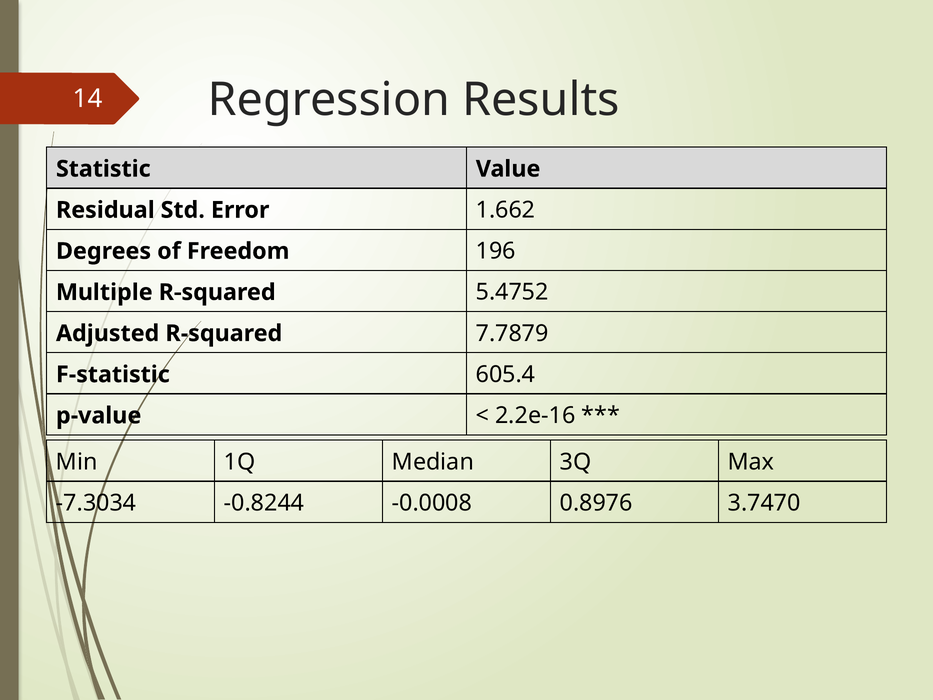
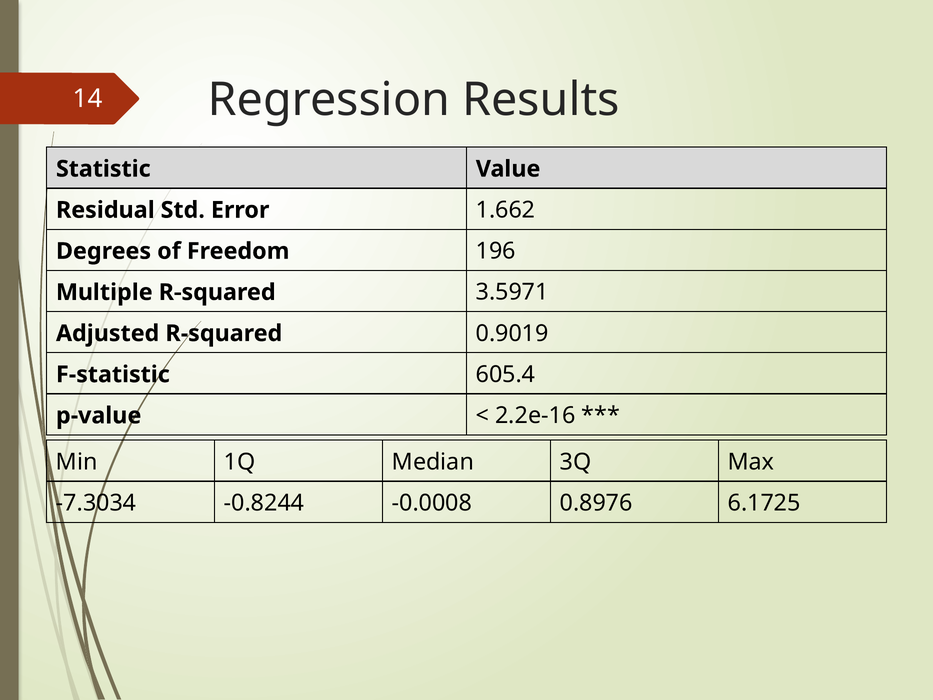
5.4752: 5.4752 -> 3.5971
7.7879: 7.7879 -> 0.9019
3.7470: 3.7470 -> 6.1725
